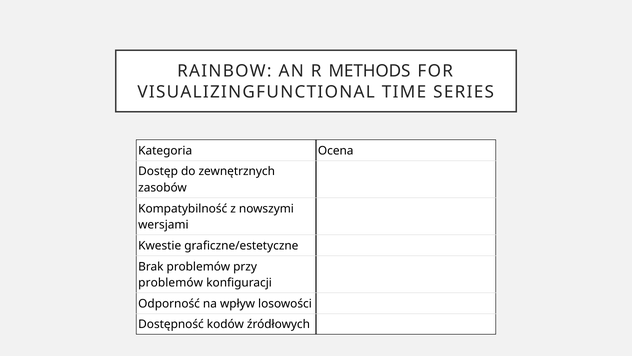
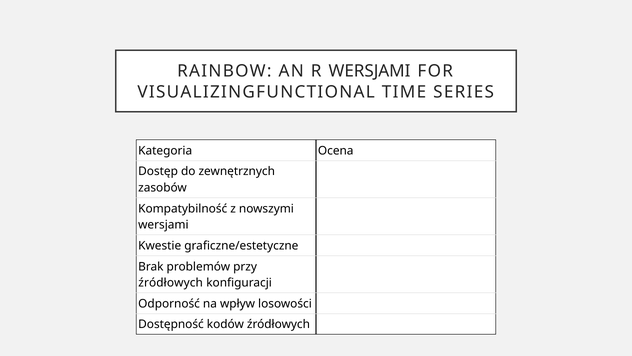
R METHODS: METHODS -> WERSJAMI
problemów at (171, 282): problemów -> źródłowych
